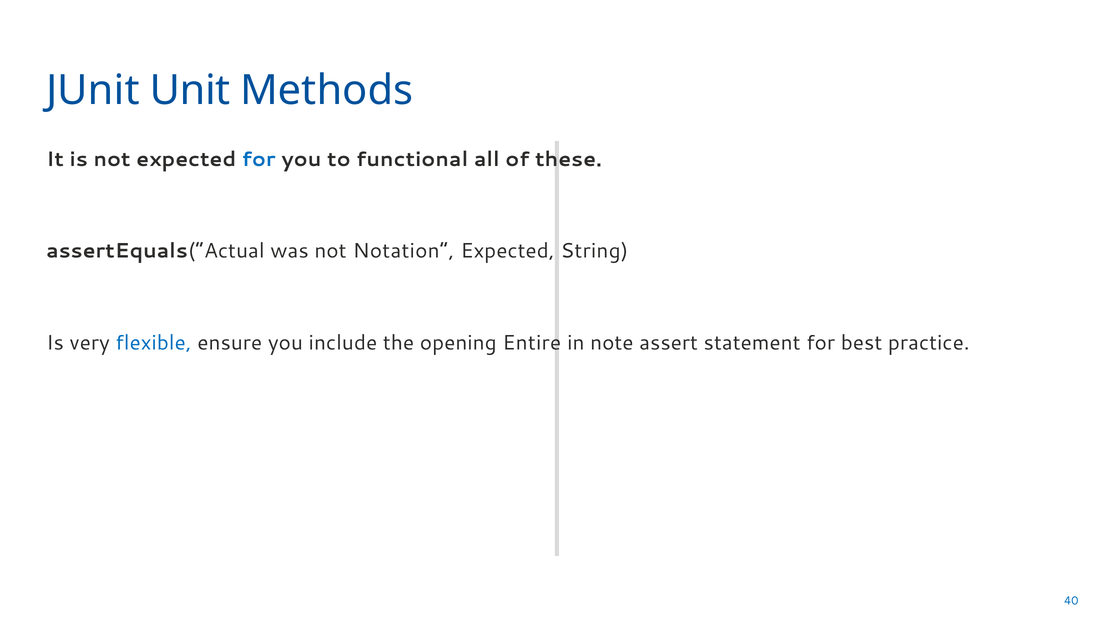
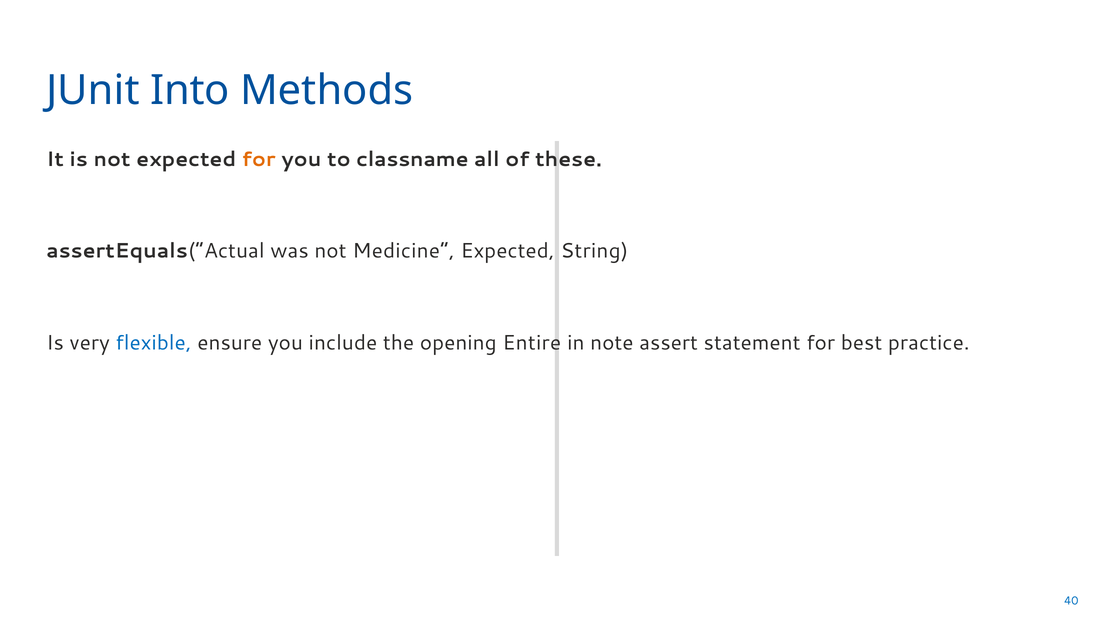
Unit: Unit -> Into
for at (259, 159) colour: blue -> orange
functional: functional -> classname
Notation: Notation -> Medicine
